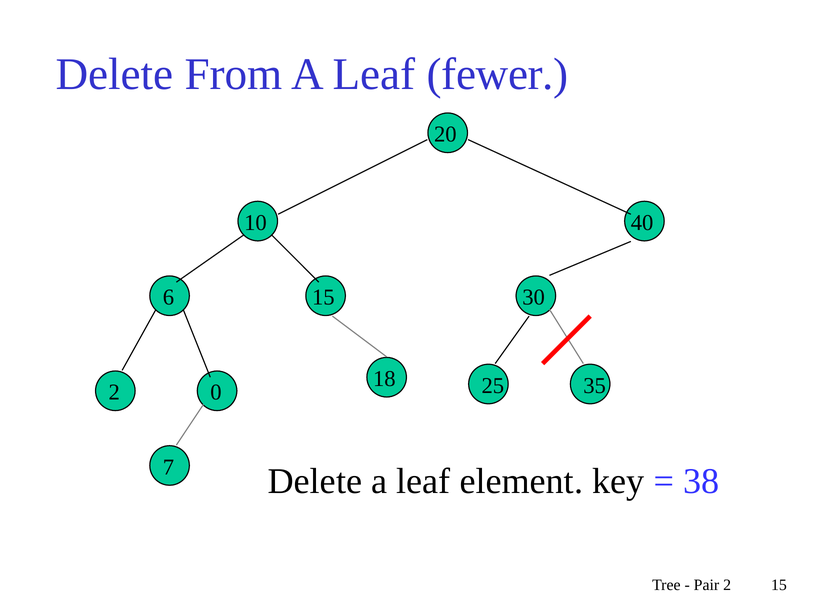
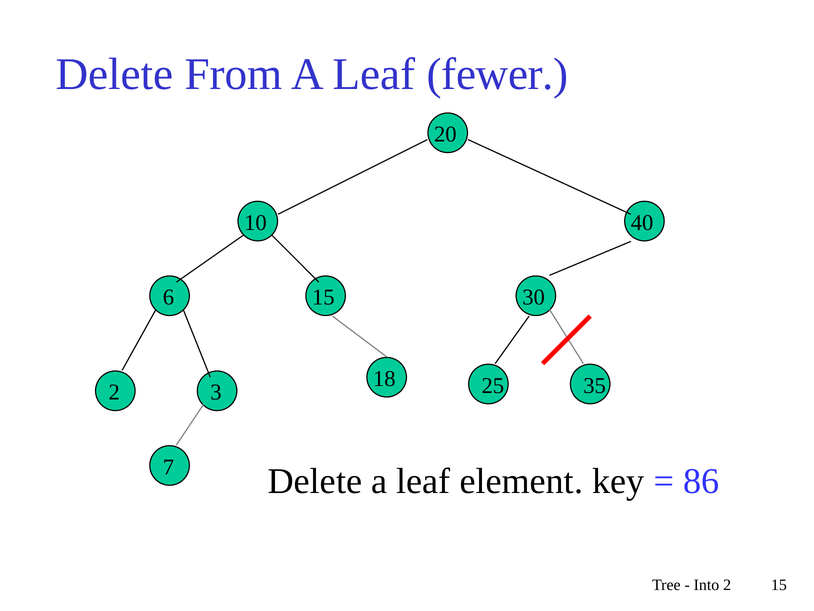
0: 0 -> 3
38: 38 -> 86
Pair: Pair -> Into
